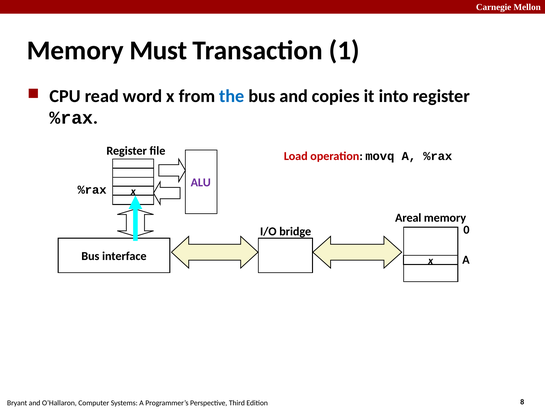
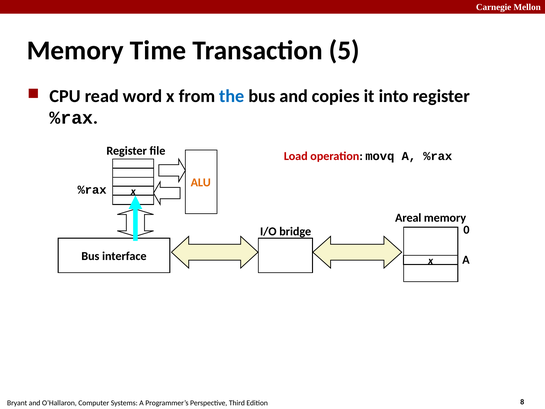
Must: Must -> Time
1: 1 -> 5
ALU colour: purple -> orange
